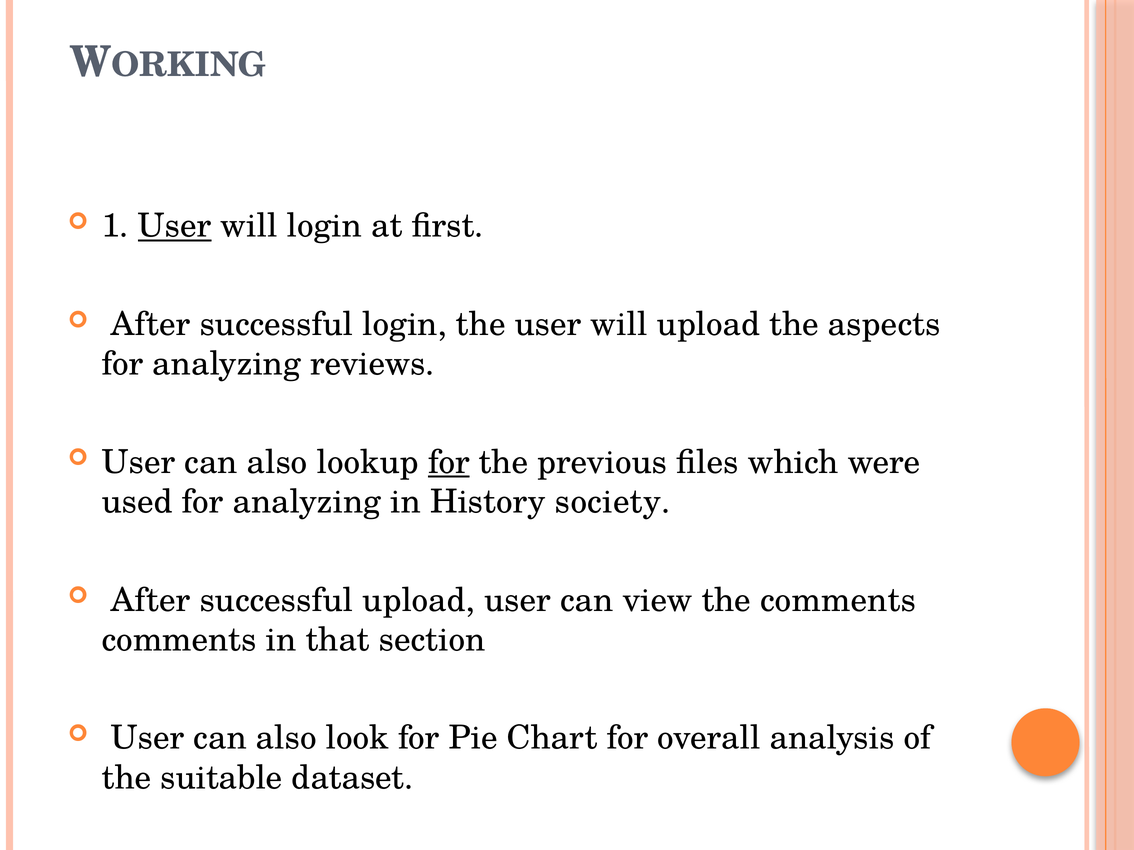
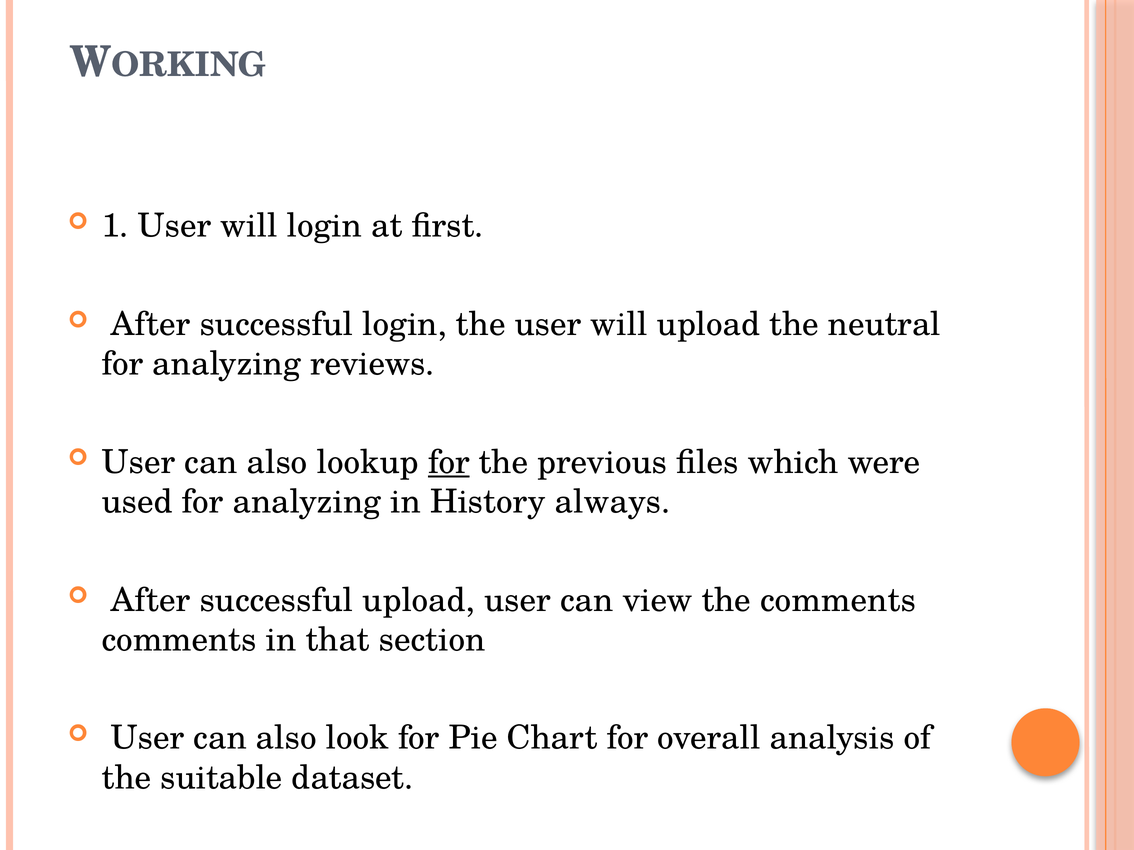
User at (175, 226) underline: present -> none
aspects: aspects -> neutral
society: society -> always
